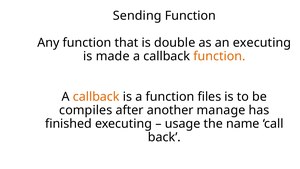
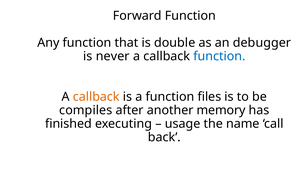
Sending: Sending -> Forward
an executing: executing -> debugger
made: made -> never
function at (219, 56) colour: orange -> blue
manage: manage -> memory
